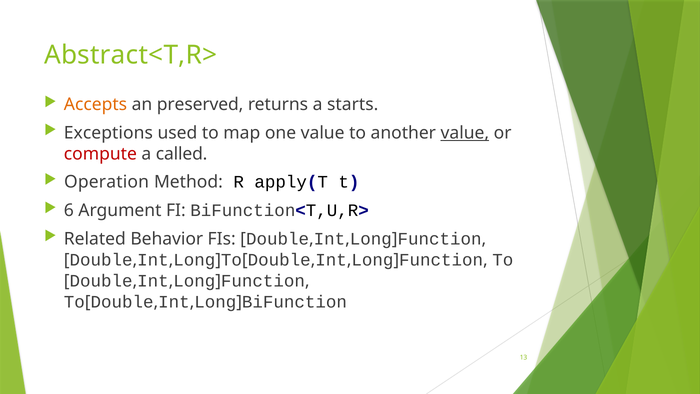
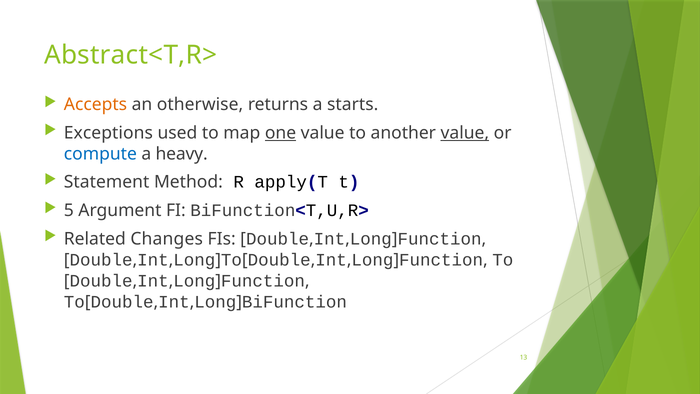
preserved: preserved -> otherwise
one underline: none -> present
compute colour: red -> blue
called: called -> heavy
Operation: Operation -> Statement
6: 6 -> 5
Behavior: Behavior -> Changes
